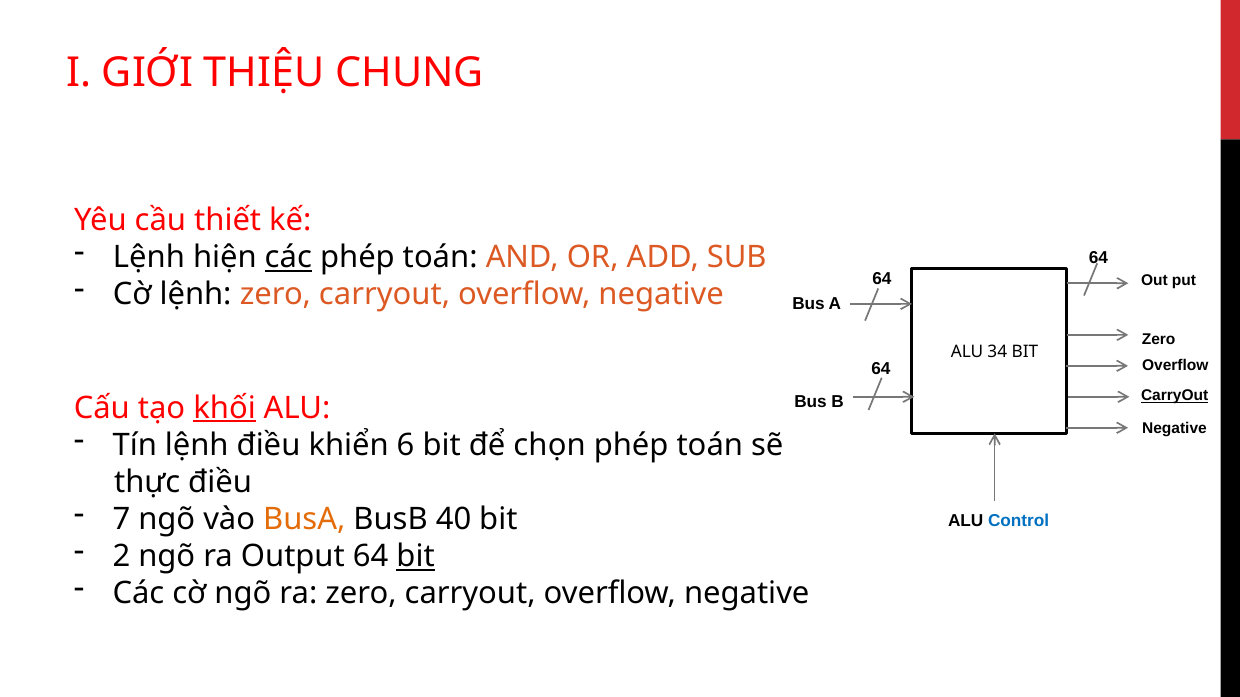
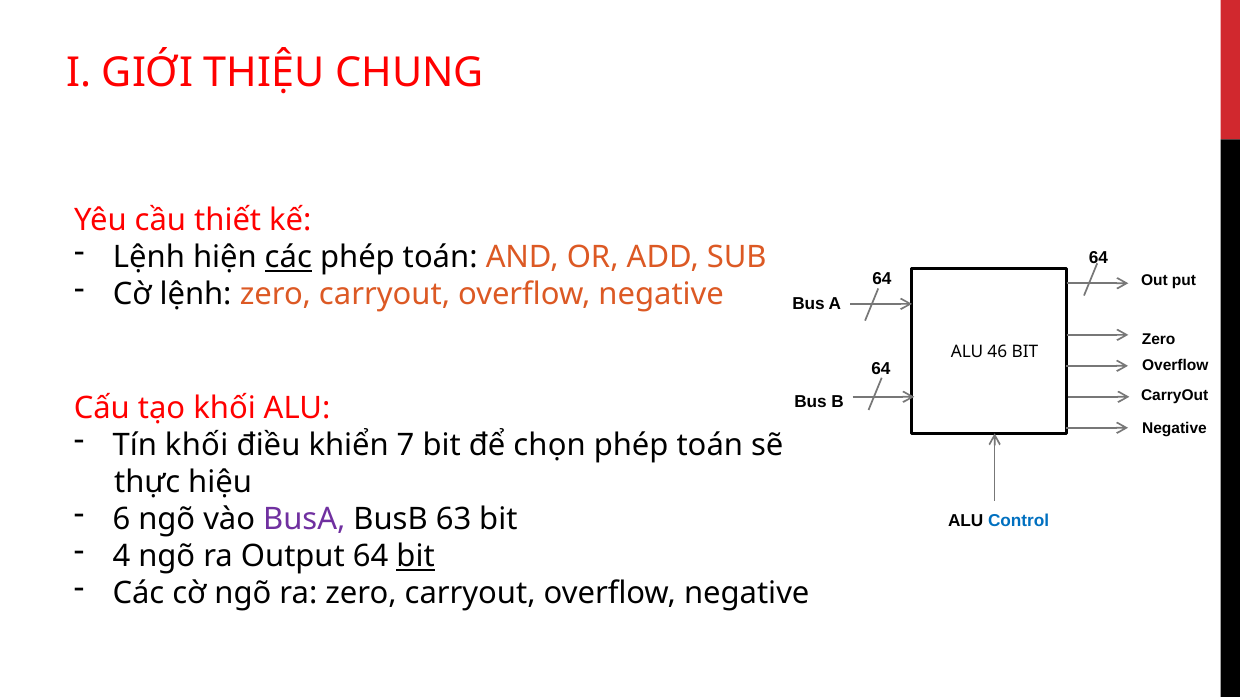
34: 34 -> 46
CarryOut at (1175, 396) underline: present -> none
khối at (225, 408) underline: present -> none
Tín lệnh: lệnh -> khối
6: 6 -> 7
thực điều: điều -> hiệu
7: 7 -> 6
BusA colour: orange -> purple
40: 40 -> 63
2: 2 -> 4
